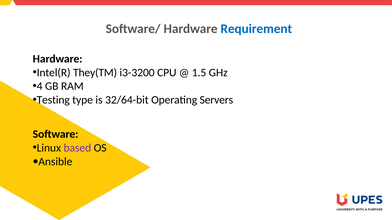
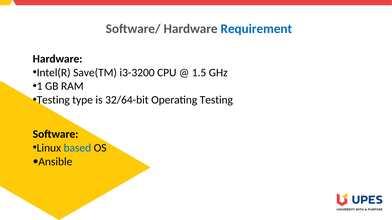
They(TM: They(TM -> Save(TM
4: 4 -> 1
Operating Servers: Servers -> Testing
based colour: purple -> blue
